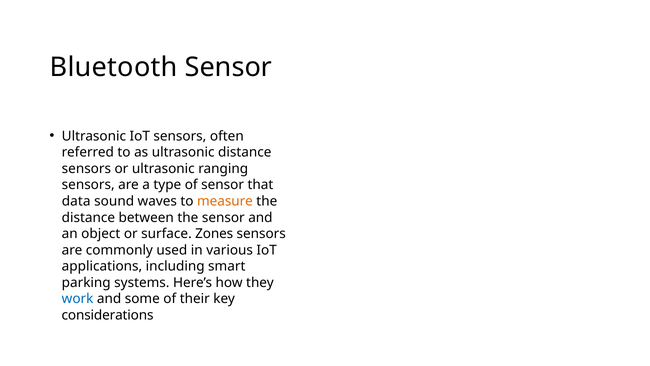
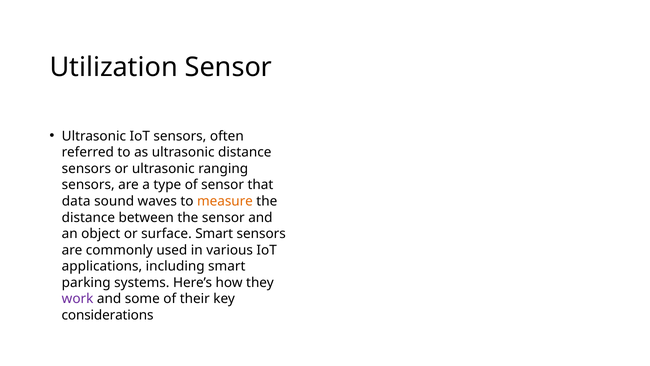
Bluetooth: Bluetooth -> Utilization
surface Zones: Zones -> Smart
work colour: blue -> purple
